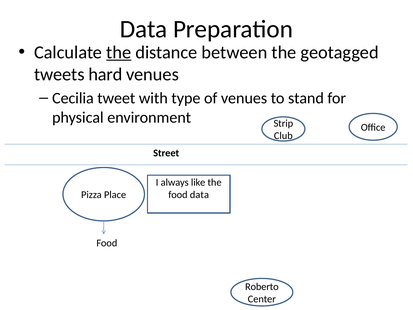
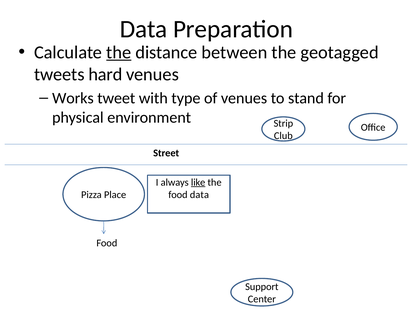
Cecilia: Cecilia -> Works
like underline: none -> present
Roberto: Roberto -> Support
